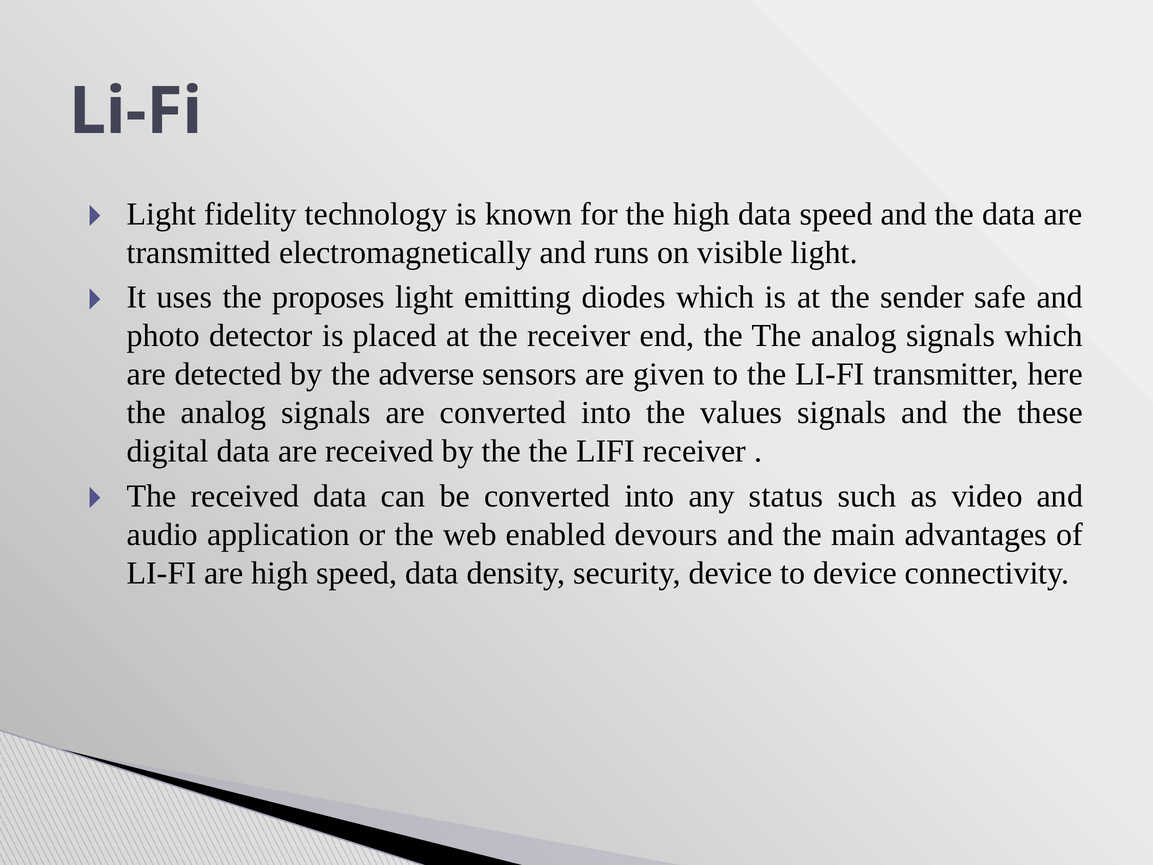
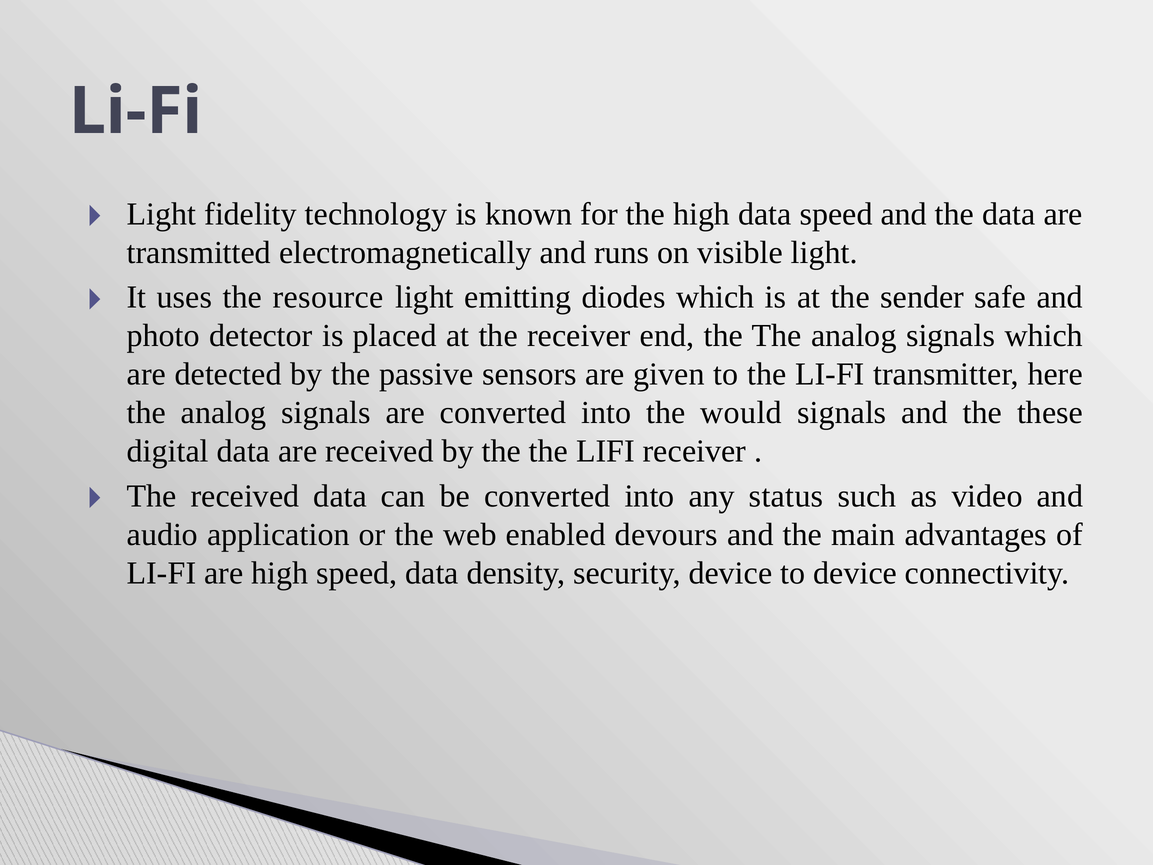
proposes: proposes -> resource
adverse: adverse -> passive
values: values -> would
